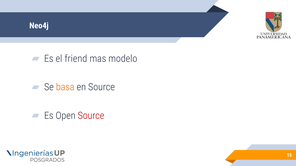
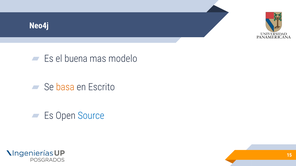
friend: friend -> buena
en Source: Source -> Escrito
Source at (91, 116) colour: red -> blue
